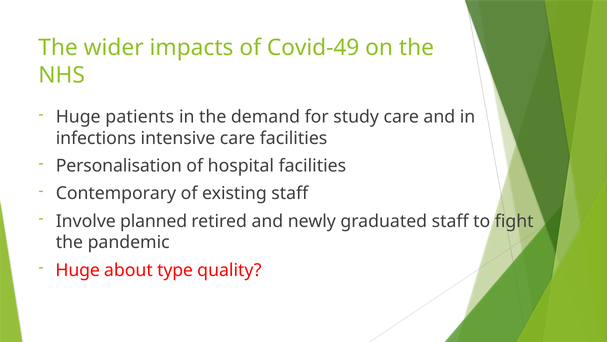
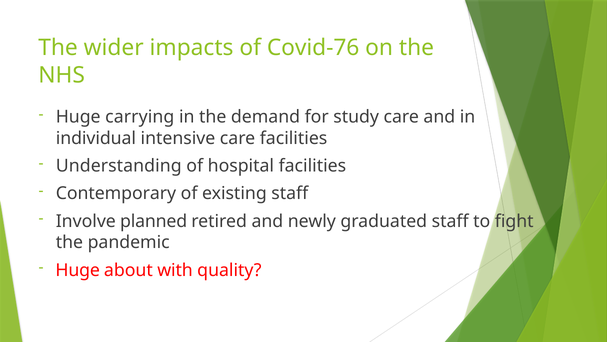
Covid-49: Covid-49 -> Covid-76
patients: patients -> carrying
infections: infections -> individual
Personalisation: Personalisation -> Understanding
type: type -> with
